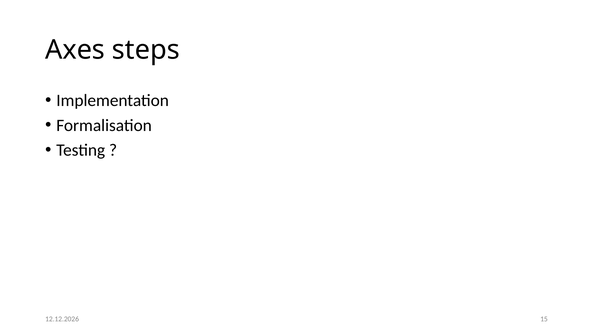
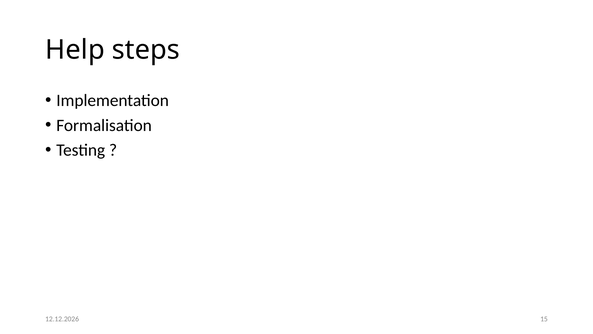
Axes: Axes -> Help
